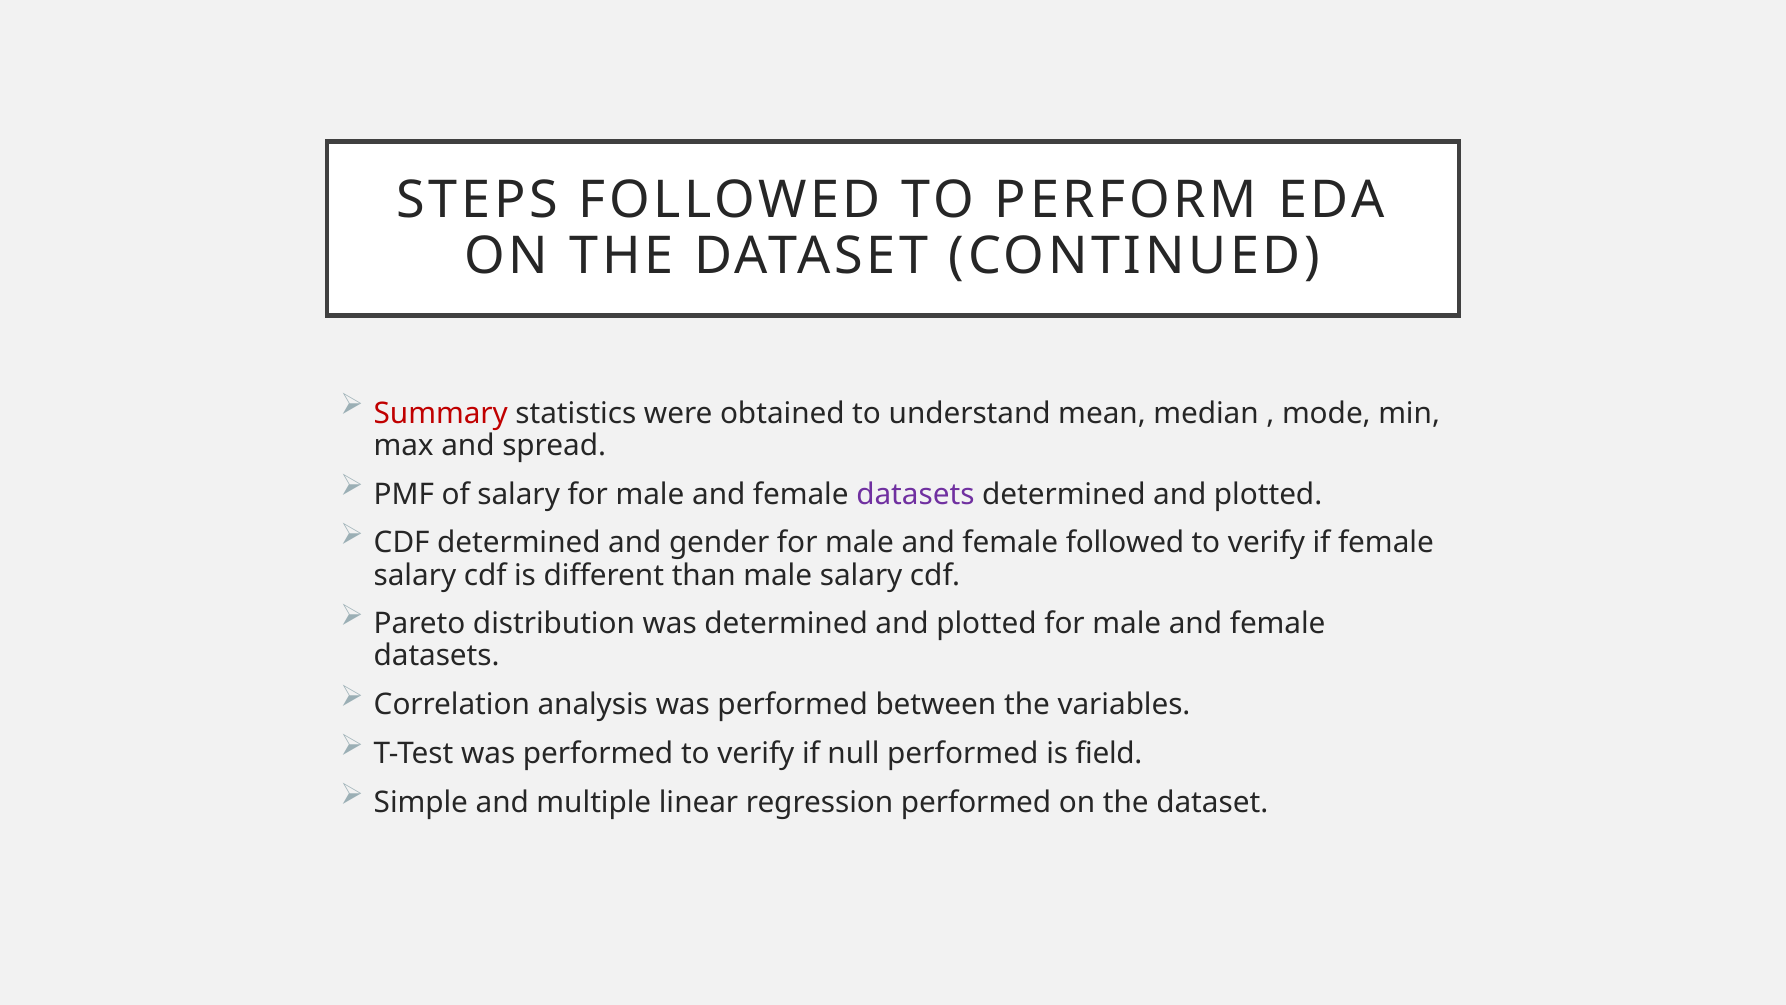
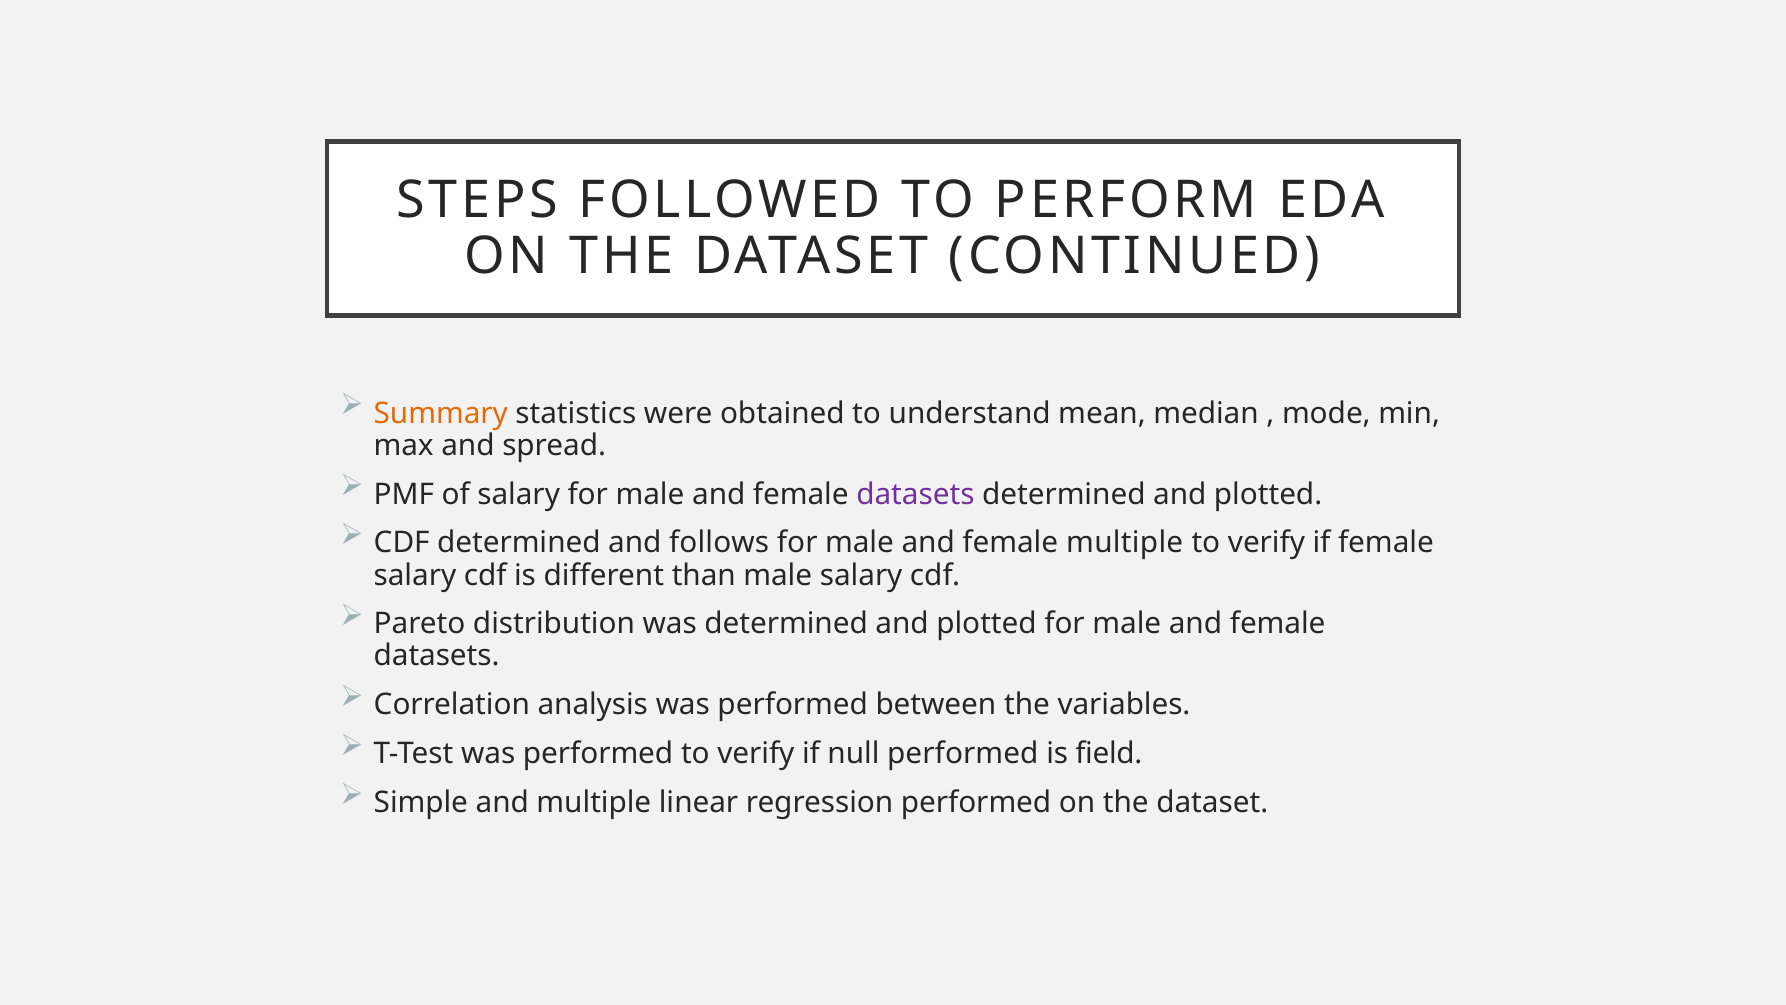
Summary colour: red -> orange
gender: gender -> follows
female followed: followed -> multiple
